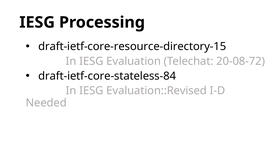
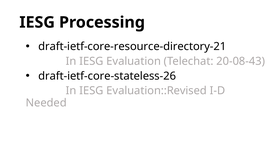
draft-ietf-core-resource-directory-15: draft-ietf-core-resource-directory-15 -> draft-ietf-core-resource-directory-21
20-08-72: 20-08-72 -> 20-08-43
draft-ietf-core-stateless-84: draft-ietf-core-stateless-84 -> draft-ietf-core-stateless-26
